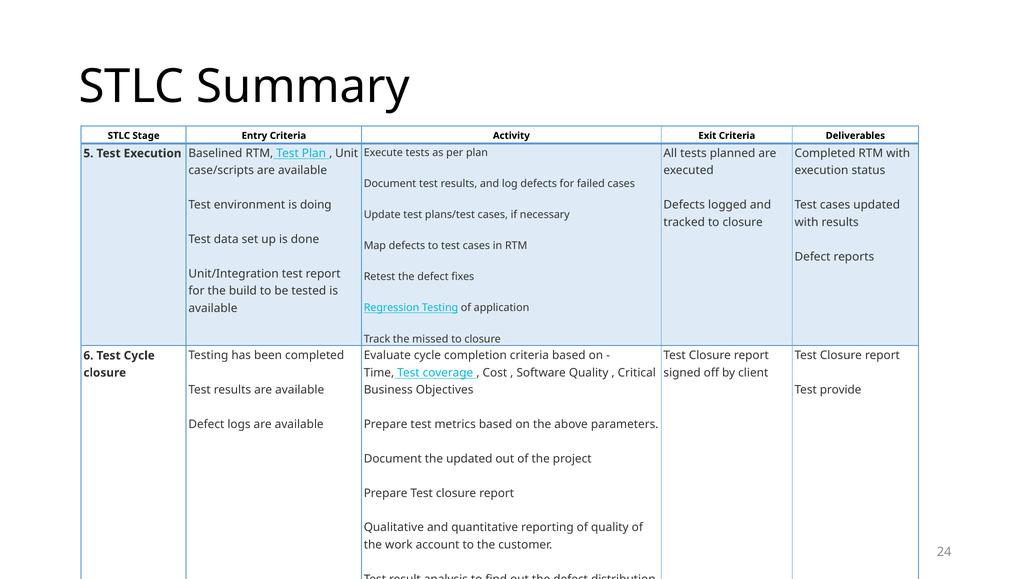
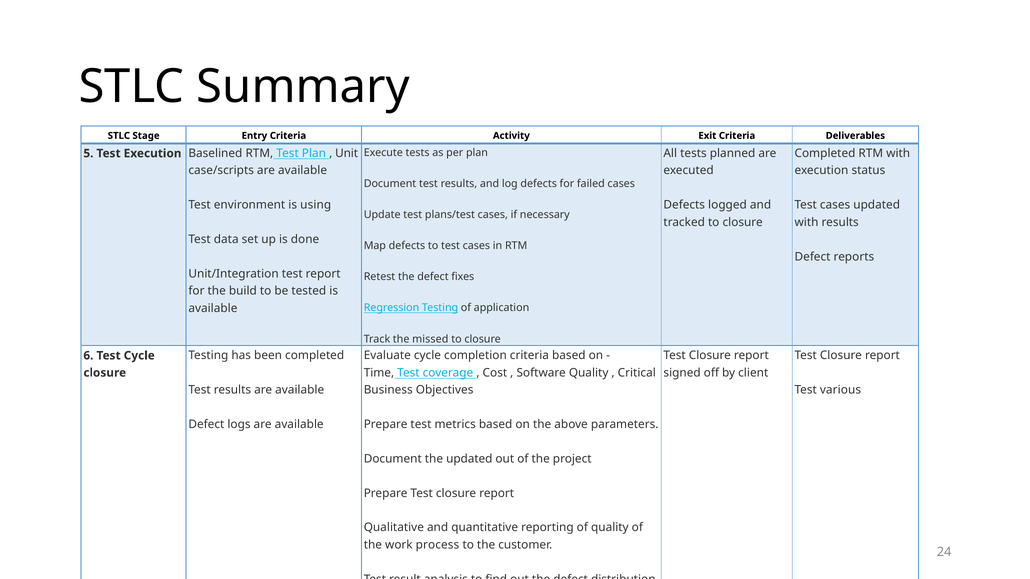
doing: doing -> using
provide: provide -> various
account: account -> process
